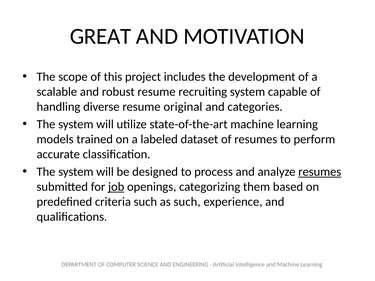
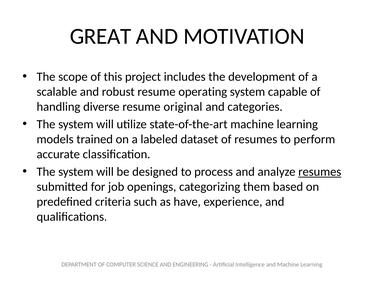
recruiting: recruiting -> operating
job underline: present -> none
as such: such -> have
